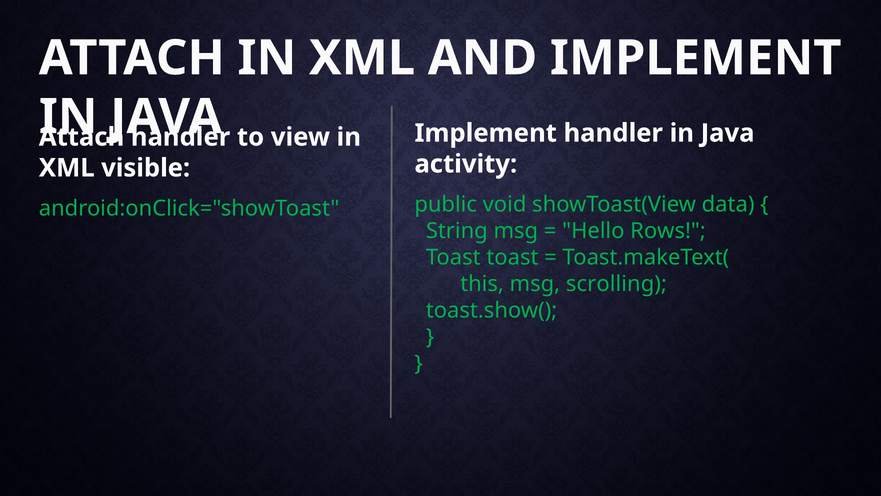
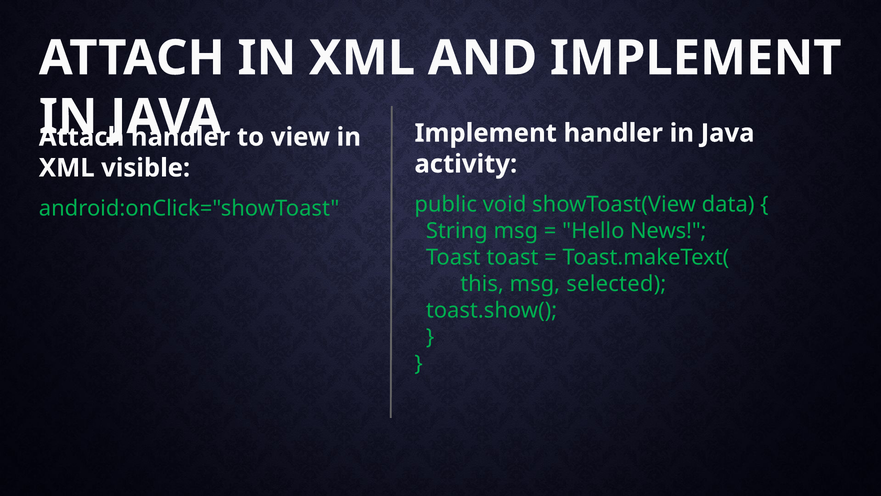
Rows: Rows -> News
scrolling: scrolling -> selected
